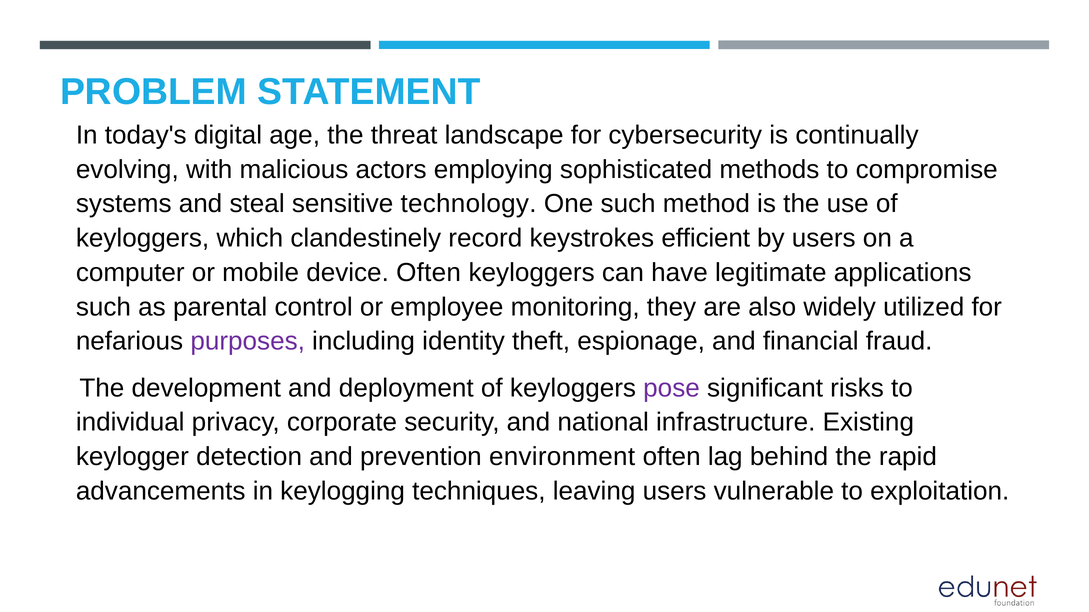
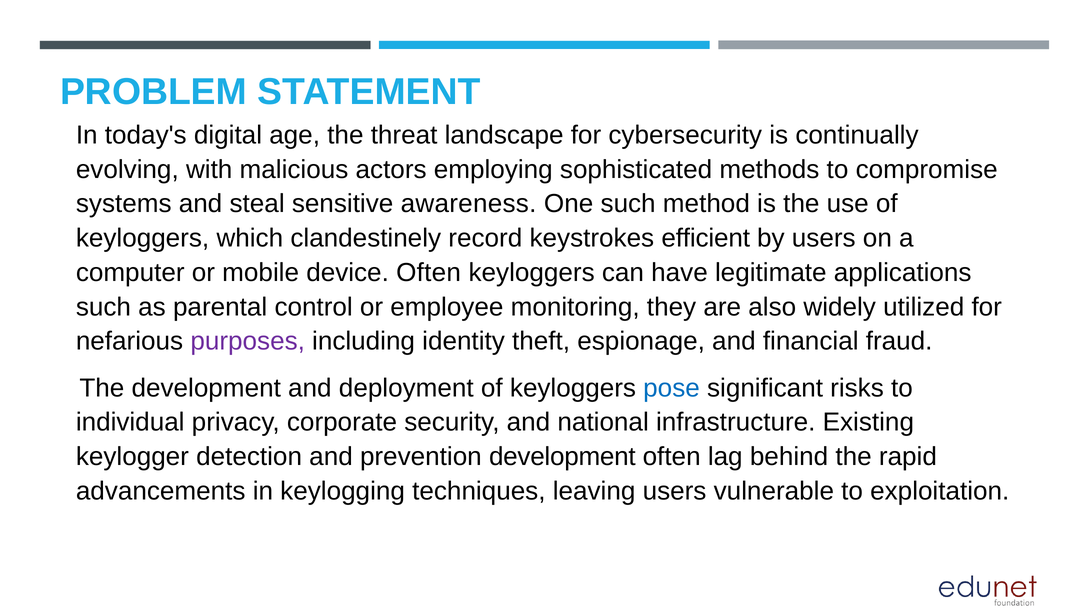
technology: technology -> awareness
pose colour: purple -> blue
prevention environment: environment -> development
